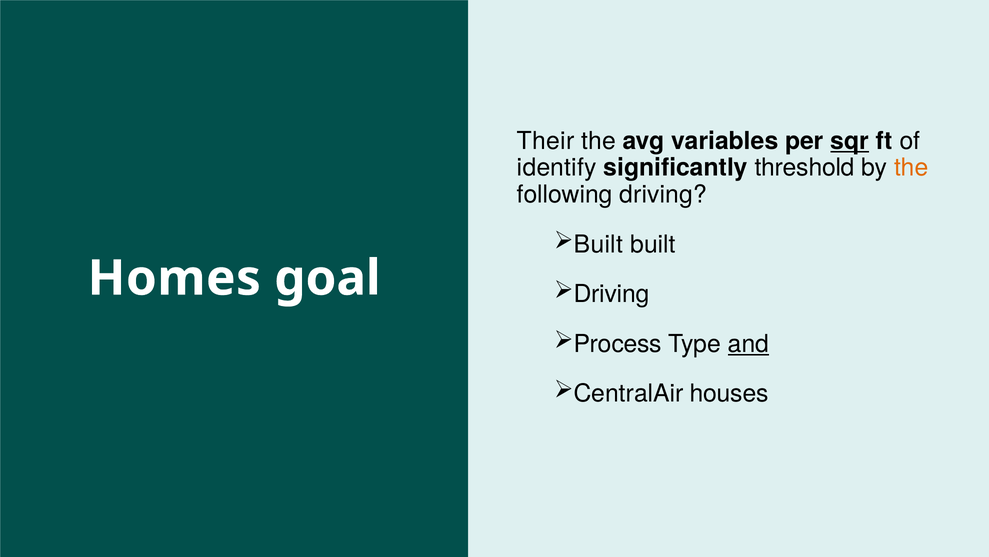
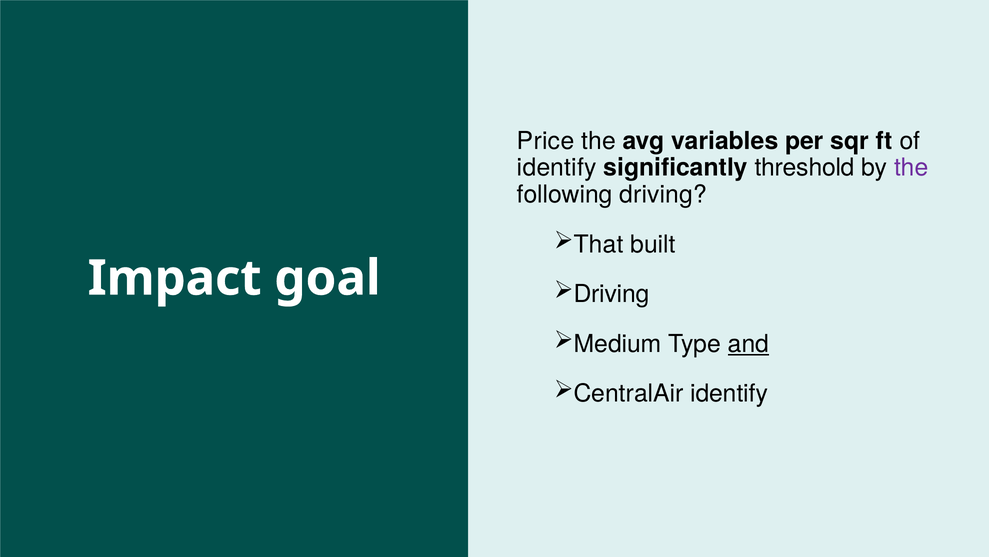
Their: Their -> Price
sqr underline: present -> none
the at (911, 167) colour: orange -> purple
Built at (599, 244): Built -> That
Homes: Homes -> Impact
Process: Process -> Medium
CentralAir houses: houses -> identify
